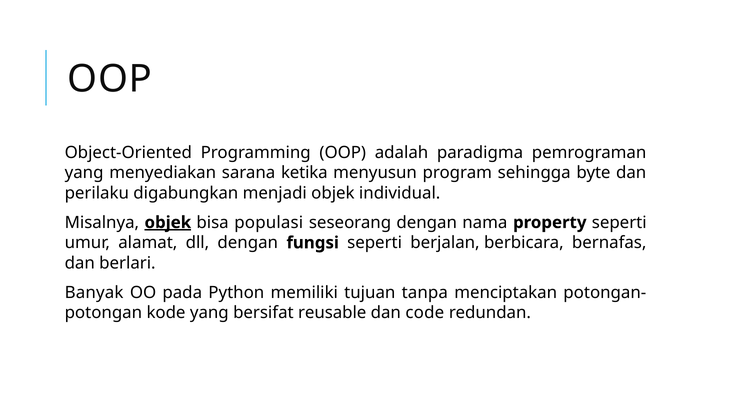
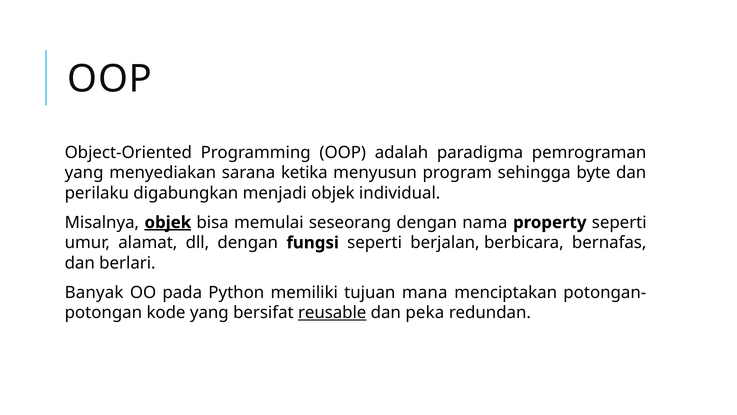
populasi: populasi -> memulai
tanpa: tanpa -> mana
reusable underline: none -> present
code: code -> peka
